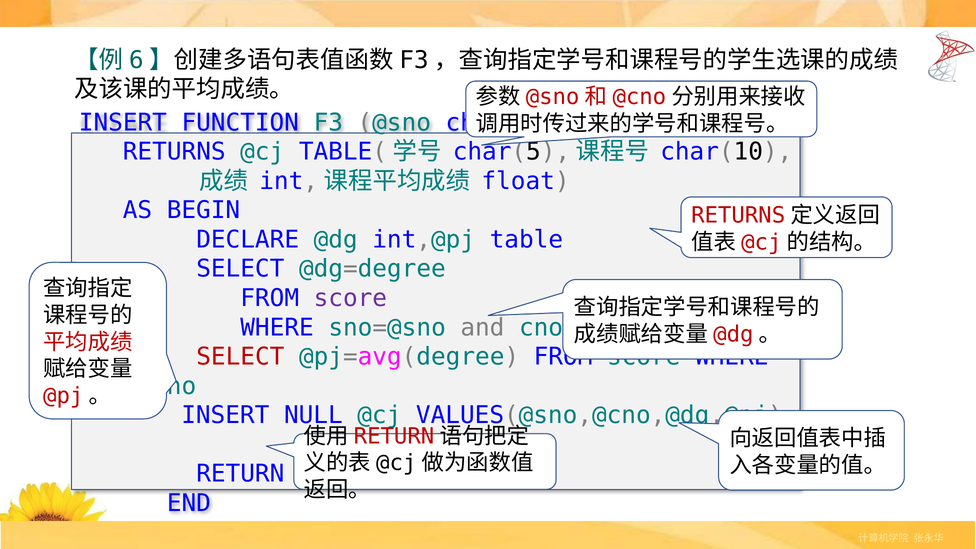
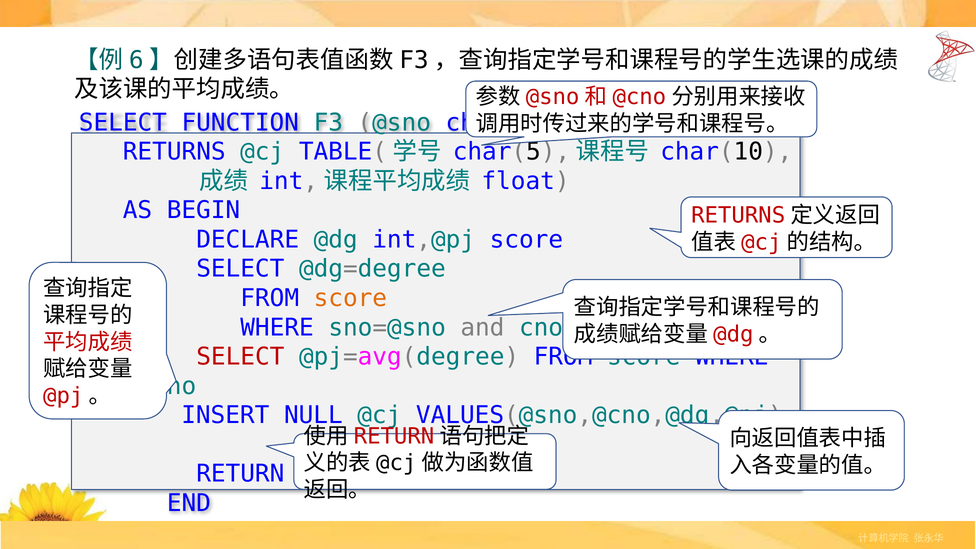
INSERT at (123, 122): INSERT -> SELECT
int,@pj table: table -> score
score at (350, 298) colour: purple -> orange
